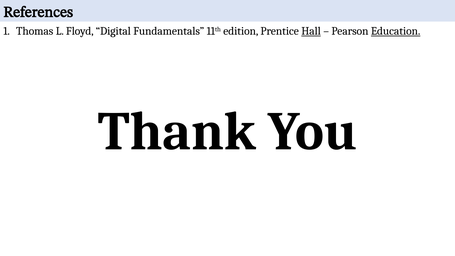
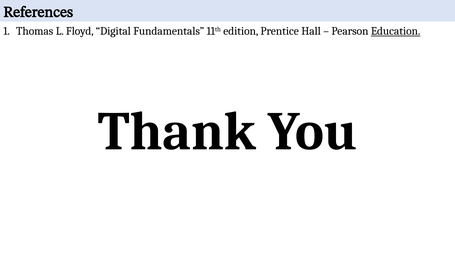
Hall underline: present -> none
